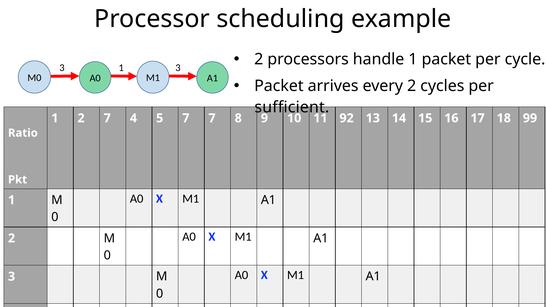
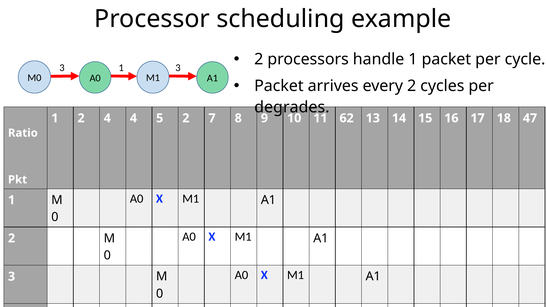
sufficient: sufficient -> degrades
2 7: 7 -> 4
5 7: 7 -> 2
92: 92 -> 62
99: 99 -> 47
